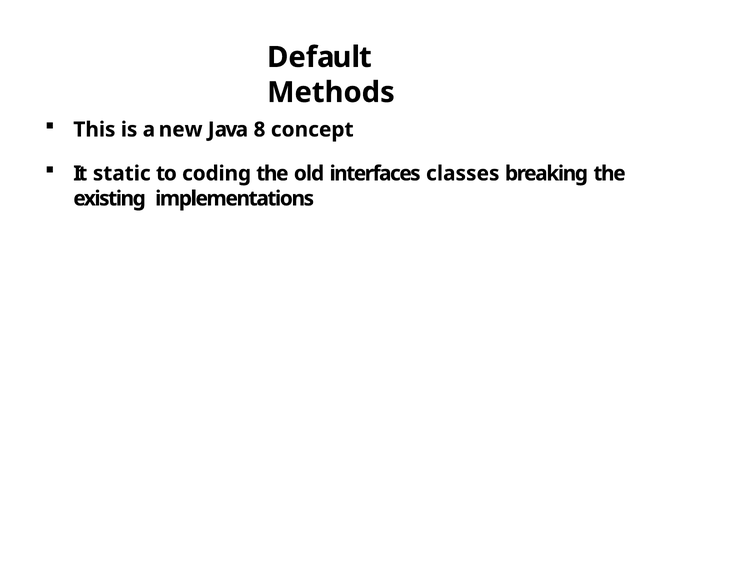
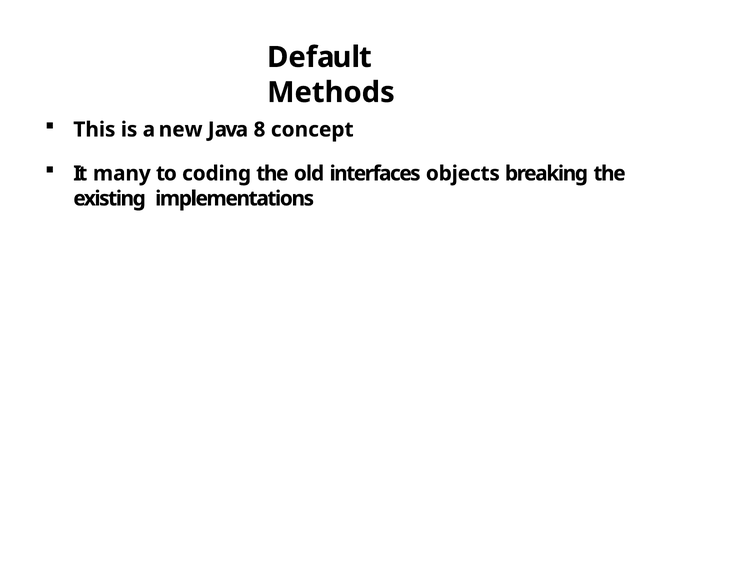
static: static -> many
classes: classes -> objects
